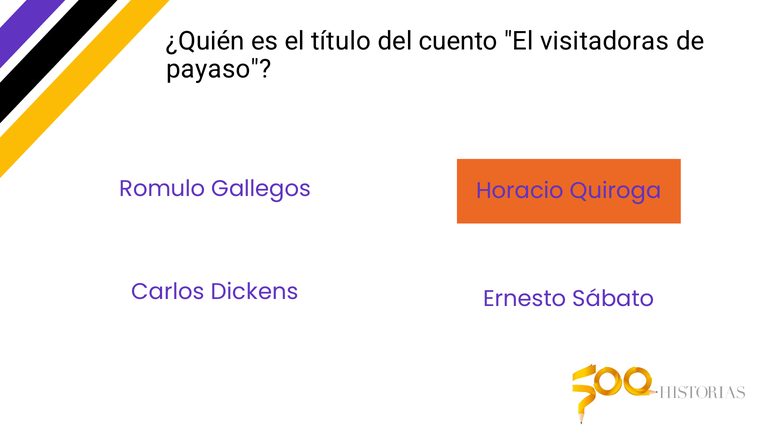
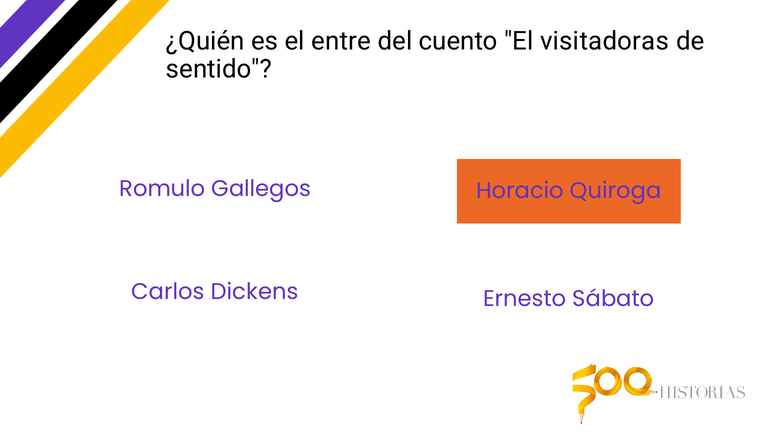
título: título -> entre
payaso: payaso -> sentido
